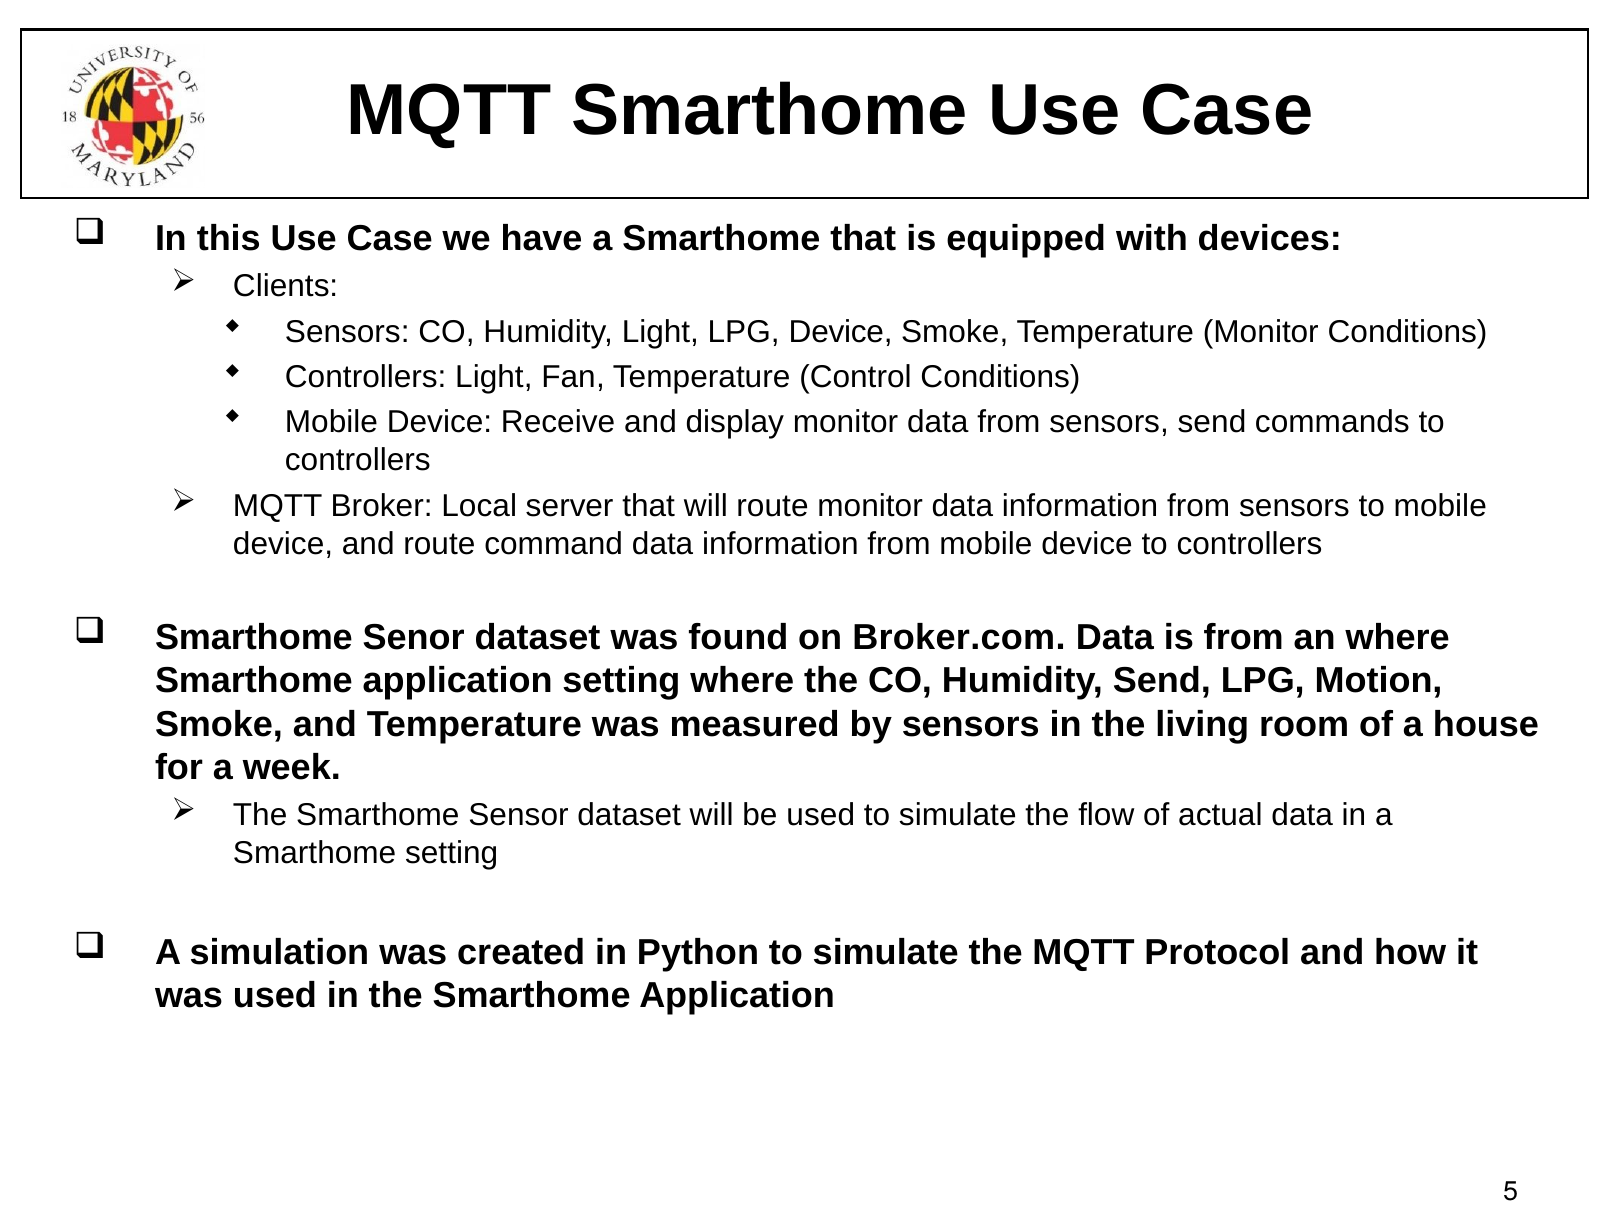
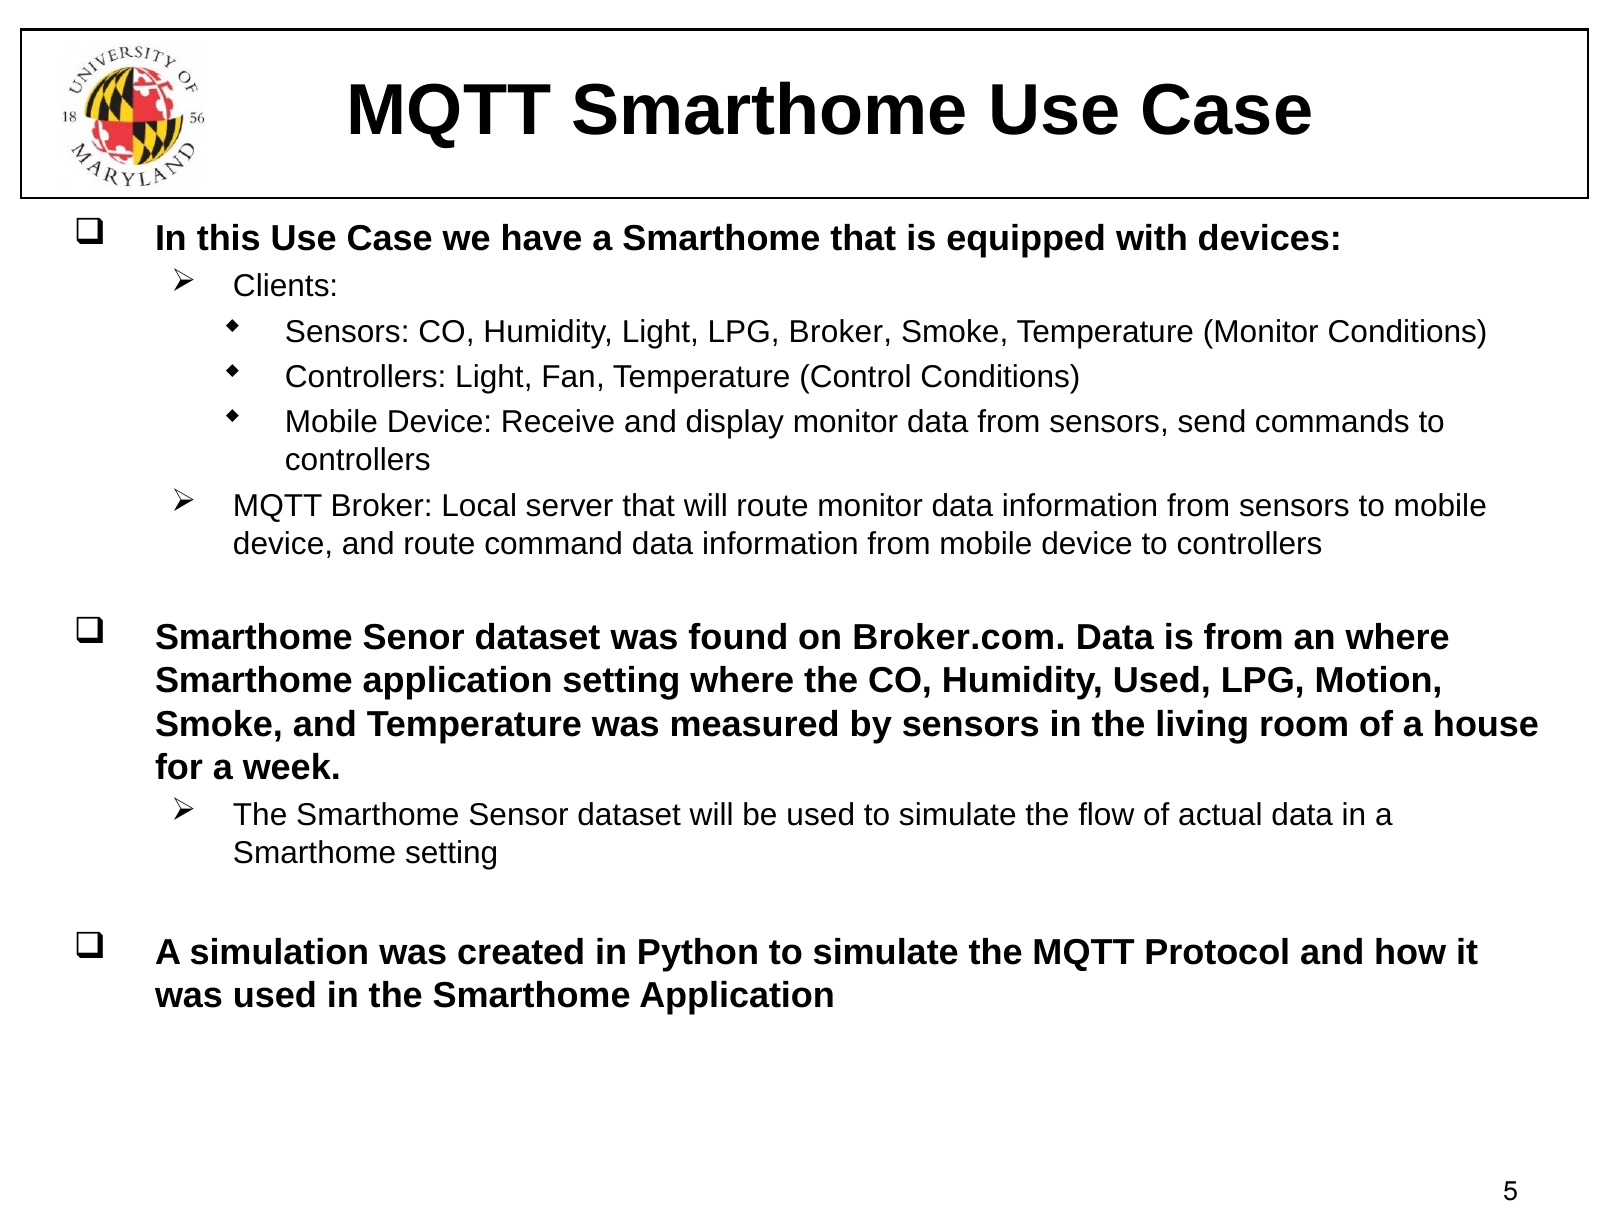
LPG Device: Device -> Broker
Humidity Send: Send -> Used
